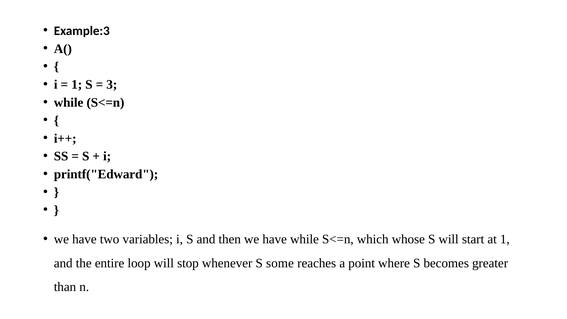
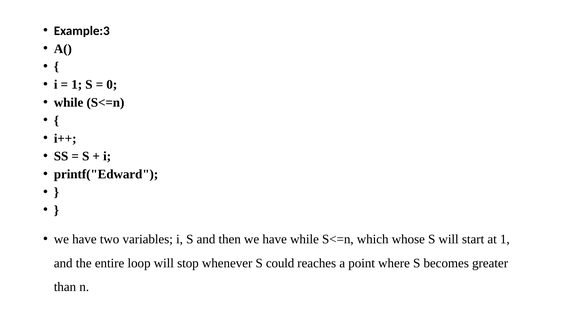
3: 3 -> 0
some: some -> could
